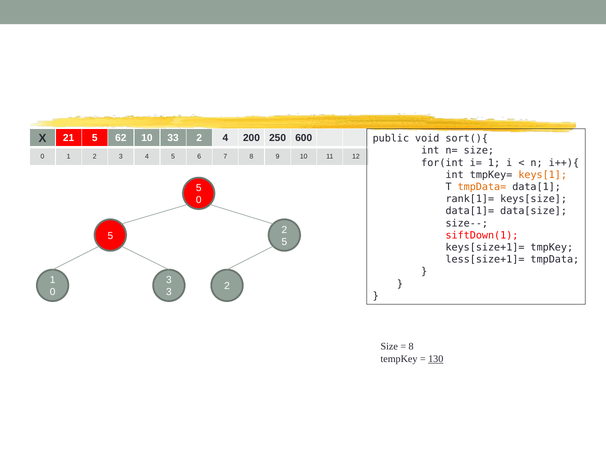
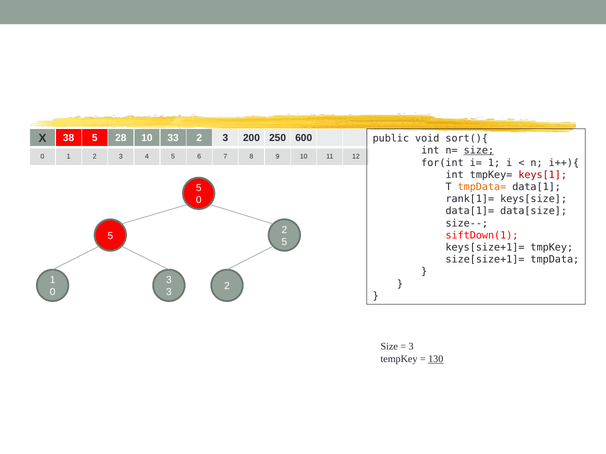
21: 21 -> 38
62: 62 -> 28
33 2 4: 4 -> 3
size at (479, 151) underline: none -> present
keys[1 colour: orange -> red
less[size+1]=: less[size+1]= -> size[size+1]=
8 at (411, 347): 8 -> 3
